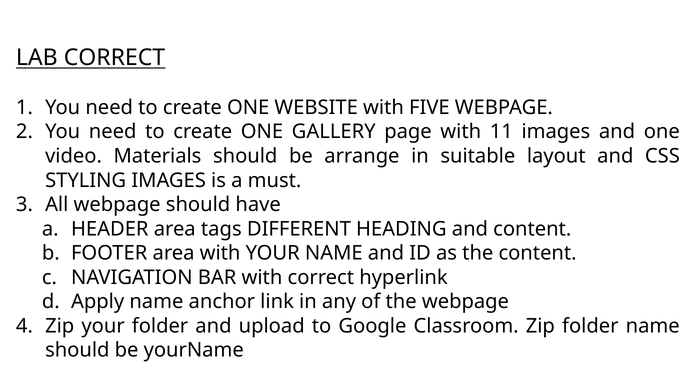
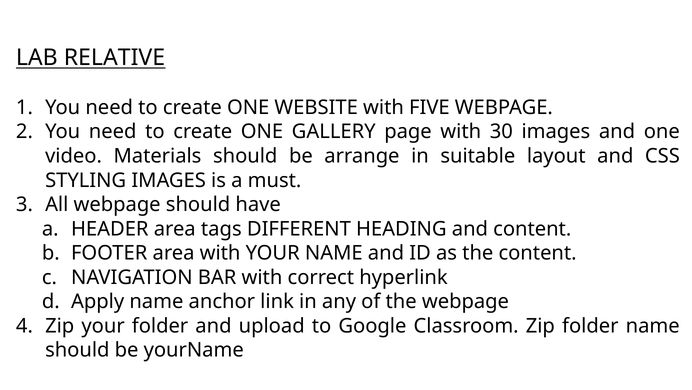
LAB CORRECT: CORRECT -> RELATIVE
11: 11 -> 30
